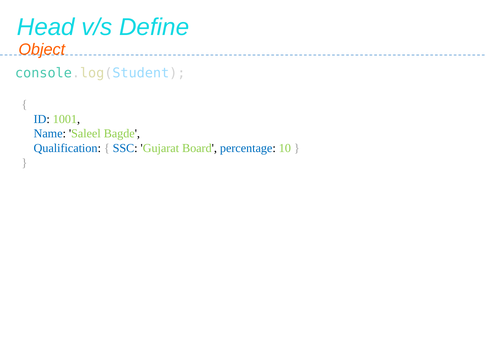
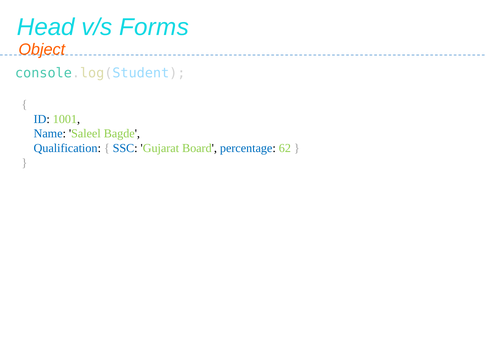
Define: Define -> Forms
10: 10 -> 62
